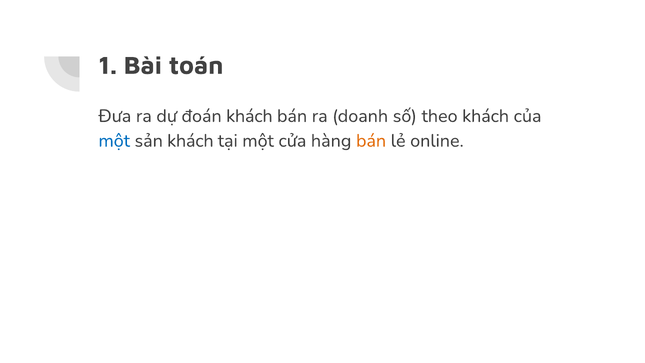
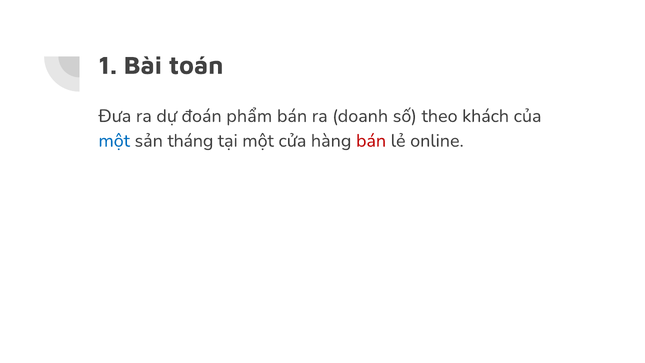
đoán khách: khách -> phẩm
sản khách: khách -> tháng
bán at (371, 141) colour: orange -> red
